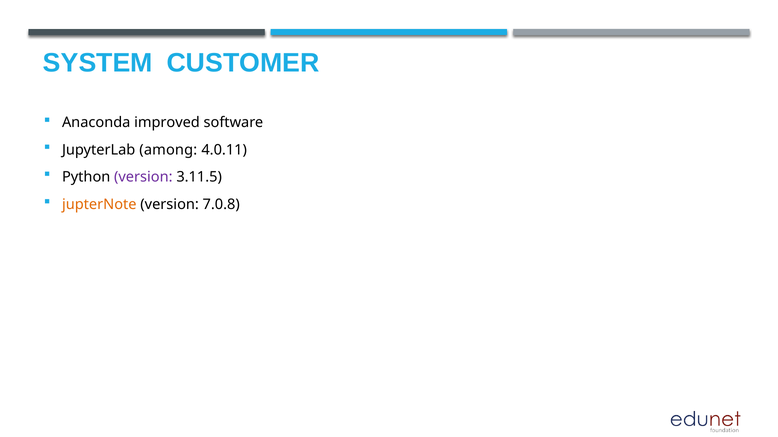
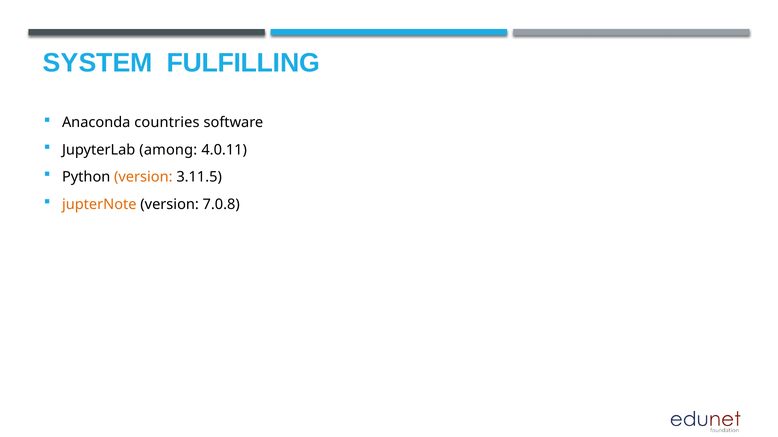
CUSTOMER: CUSTOMER -> FULFILLING
improved: improved -> countries
version at (143, 177) colour: purple -> orange
